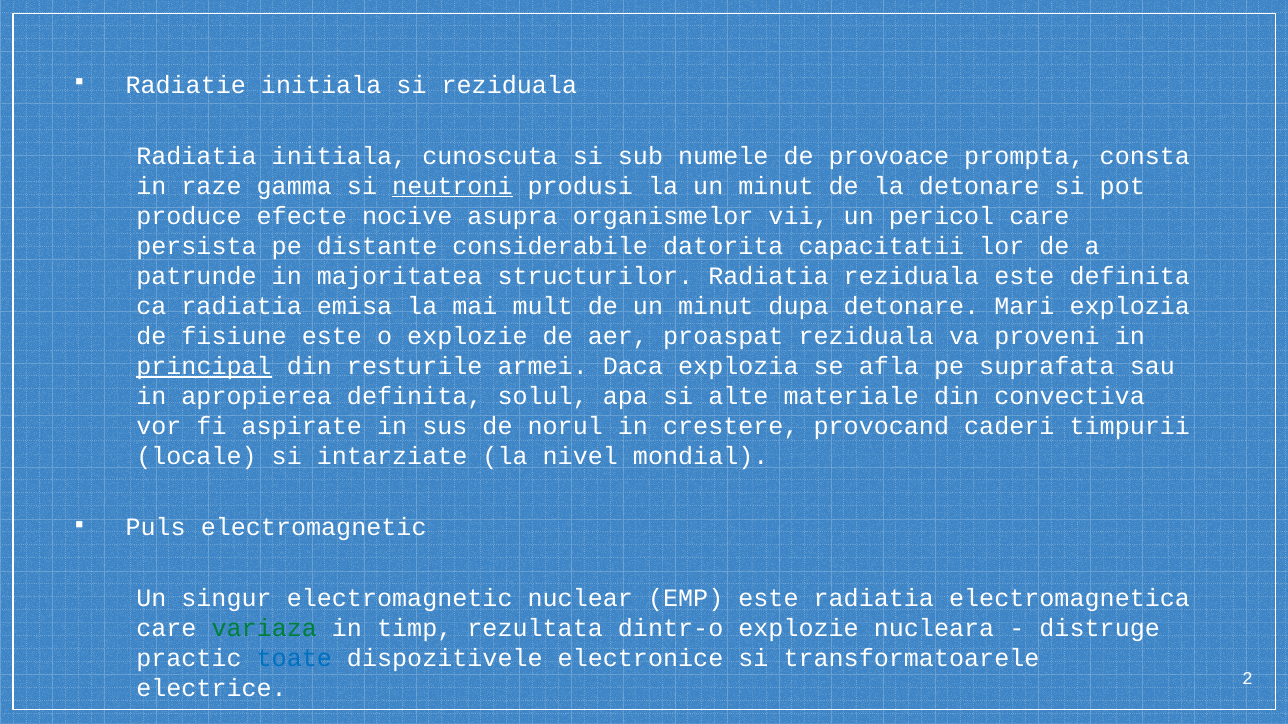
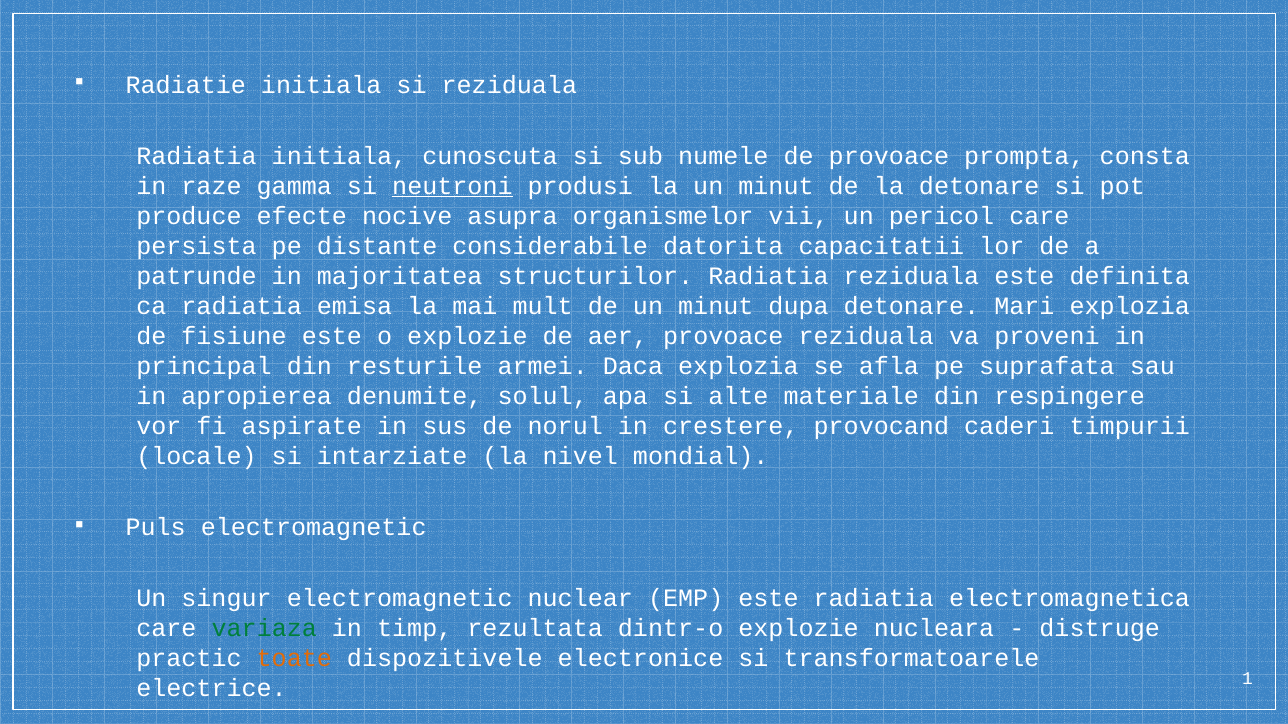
aer proaspat: proaspat -> provoace
principal underline: present -> none
apropierea definita: definita -> denumite
convectiva: convectiva -> respingere
toate colour: blue -> orange
2: 2 -> 1
